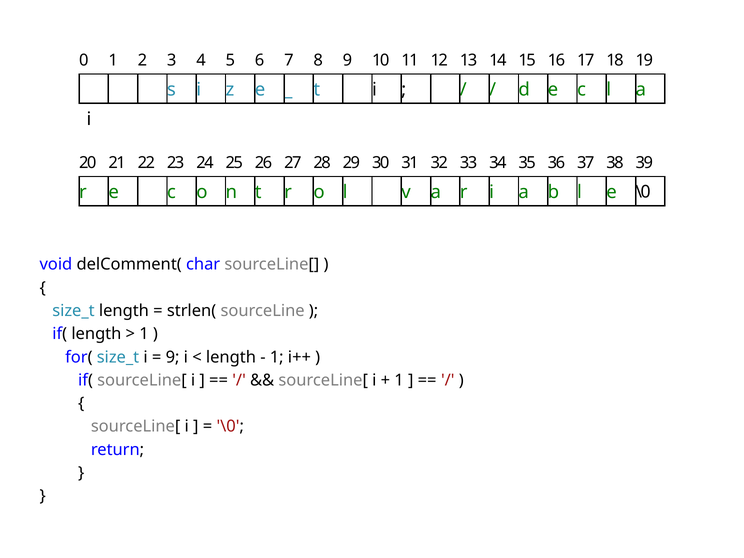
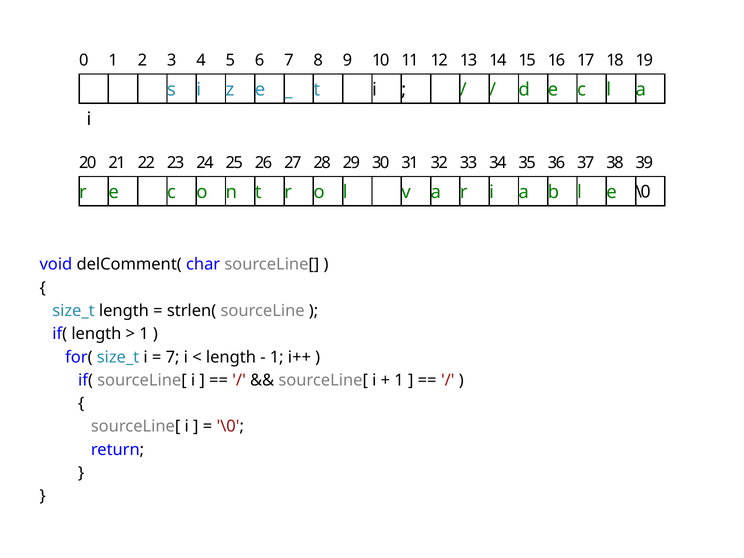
9 at (173, 357): 9 -> 7
